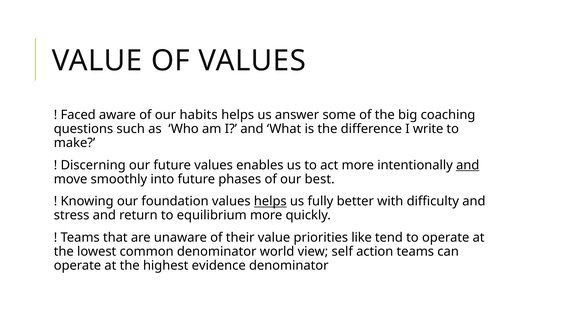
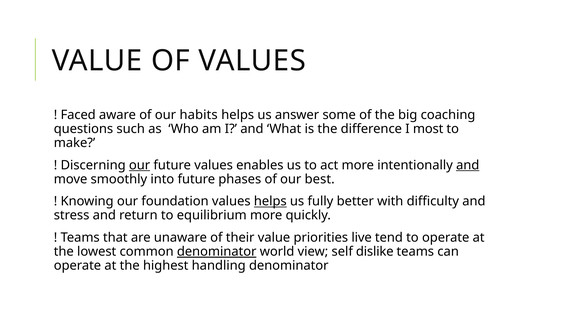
write: write -> most
our at (140, 165) underline: none -> present
like: like -> live
denominator at (217, 251) underline: none -> present
action: action -> dislike
evidence: evidence -> handling
